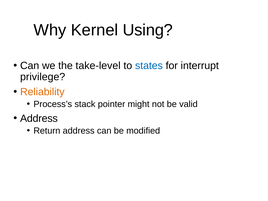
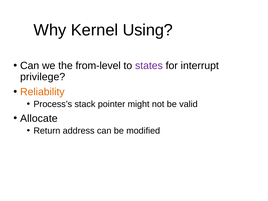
take-level: take-level -> from-level
states colour: blue -> purple
Address at (39, 118): Address -> Allocate
